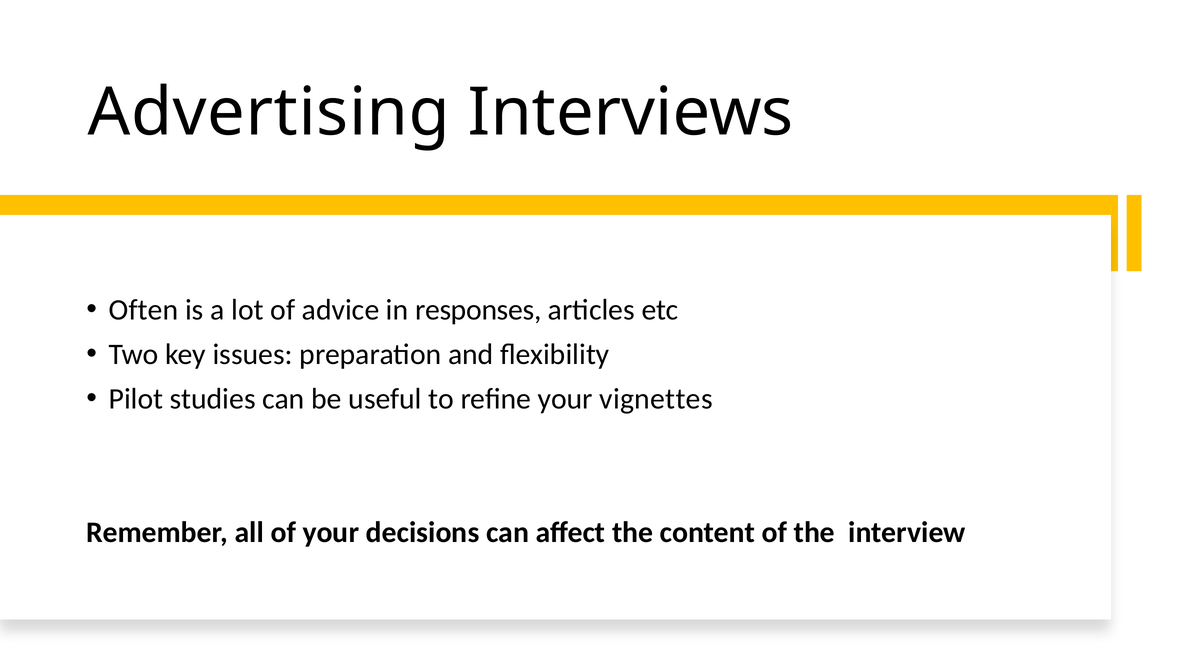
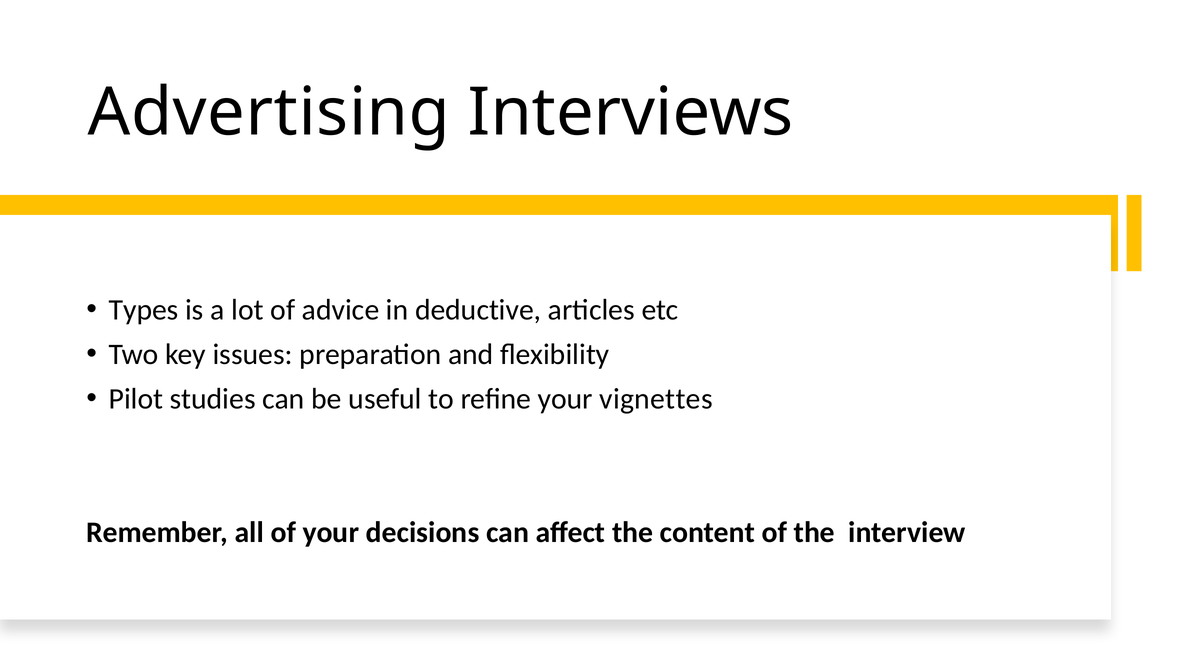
Often: Often -> Types
responses: responses -> deductive
